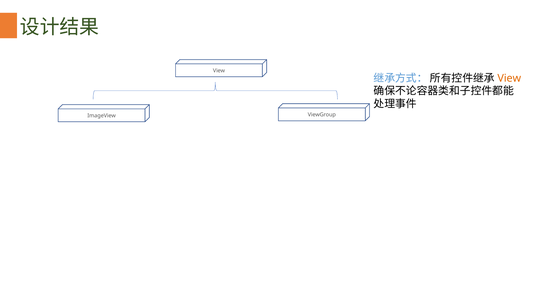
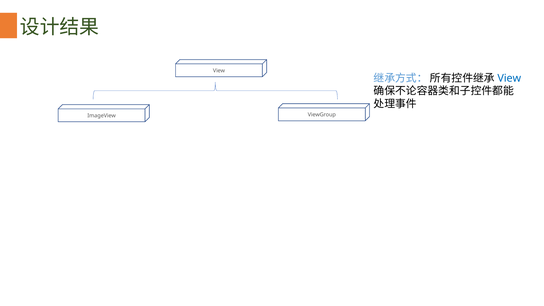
View at (509, 78) colour: orange -> blue
